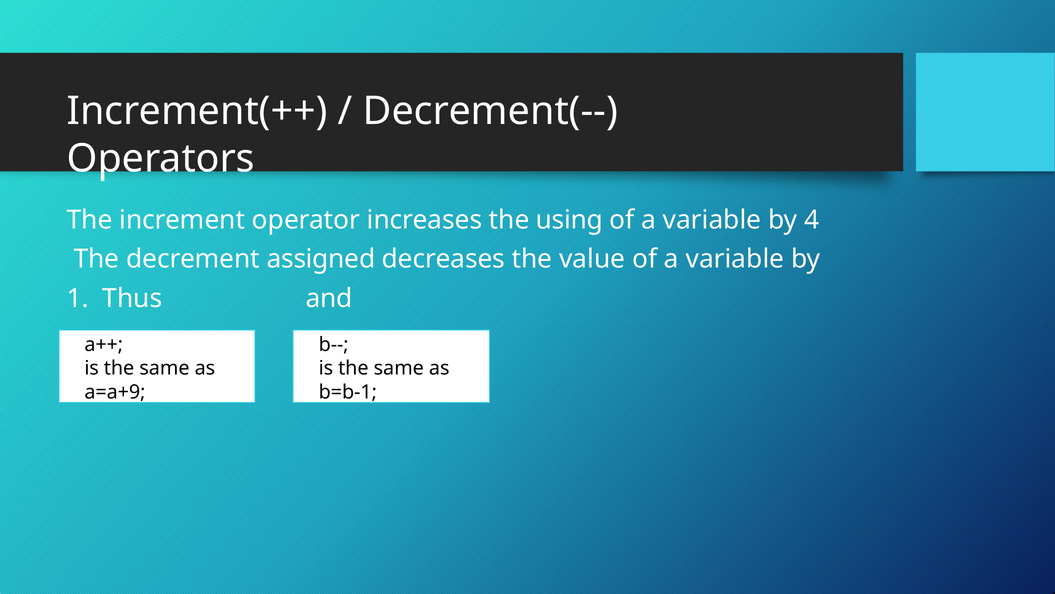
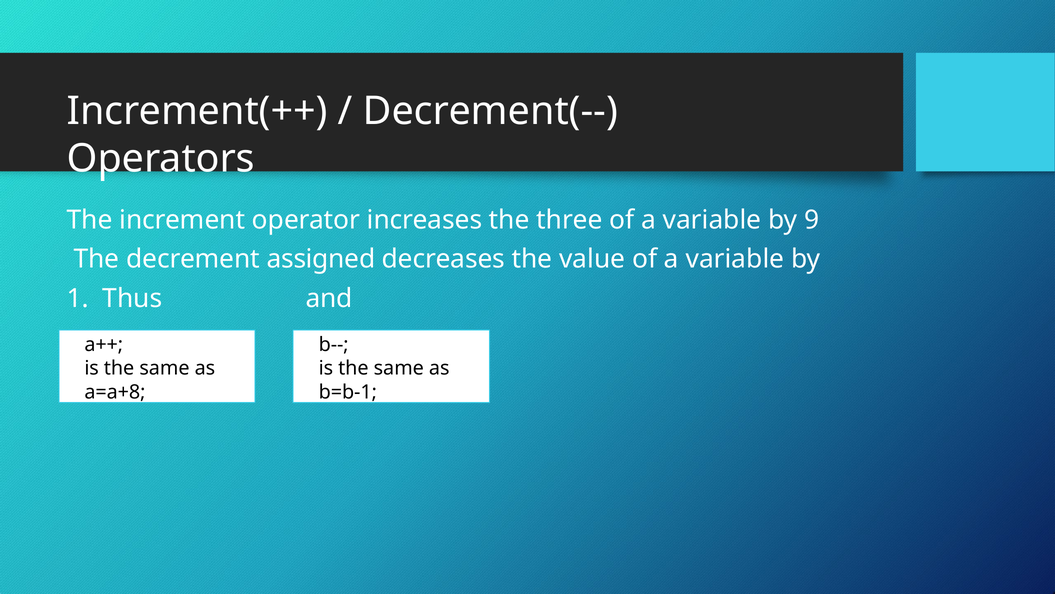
using: using -> three
4: 4 -> 9
a=a+9: a=a+9 -> a=a+8
